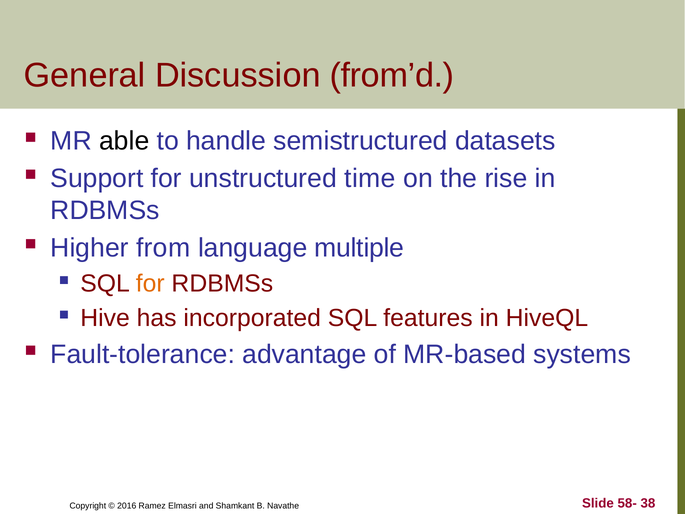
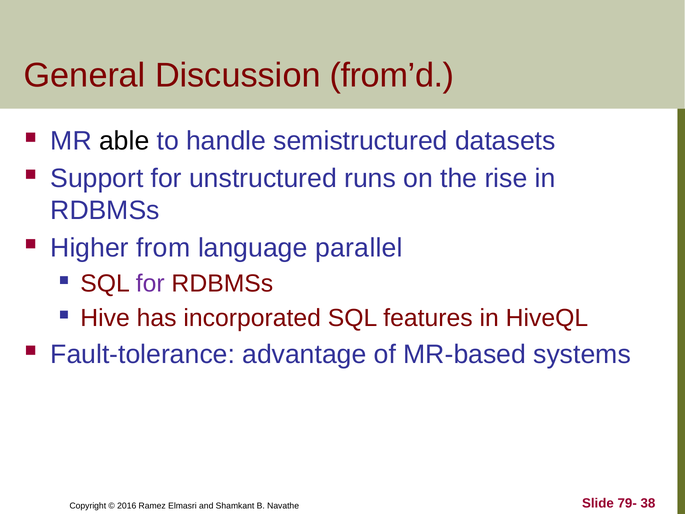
time: time -> runs
multiple: multiple -> parallel
for at (150, 283) colour: orange -> purple
58-: 58- -> 79-
